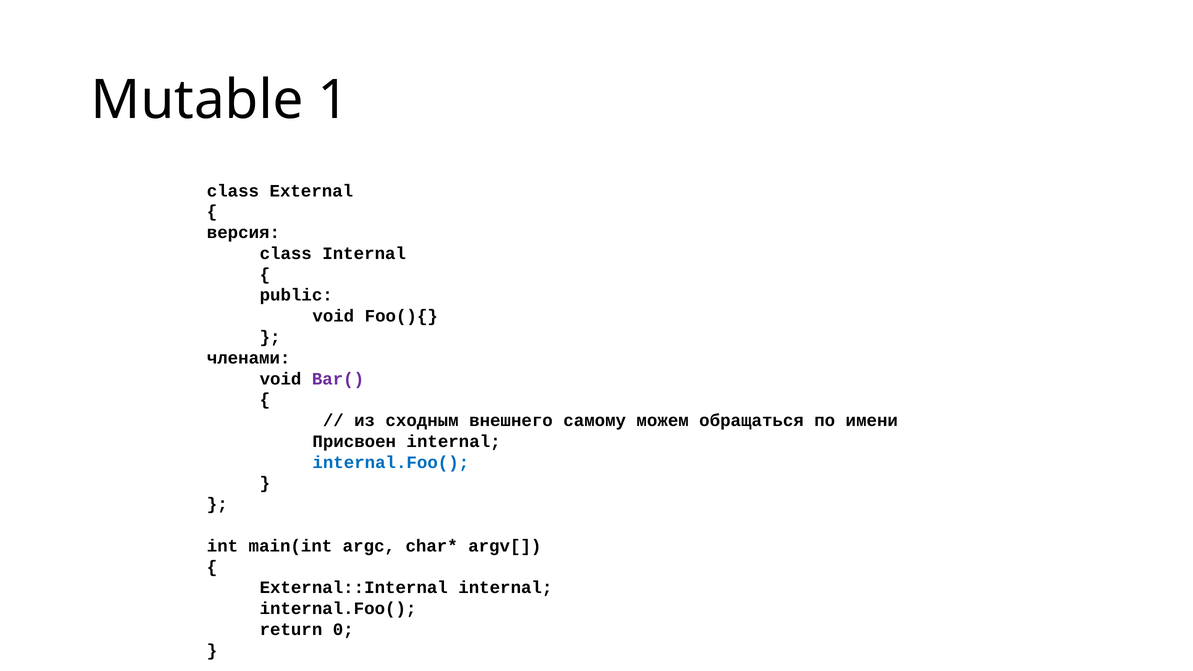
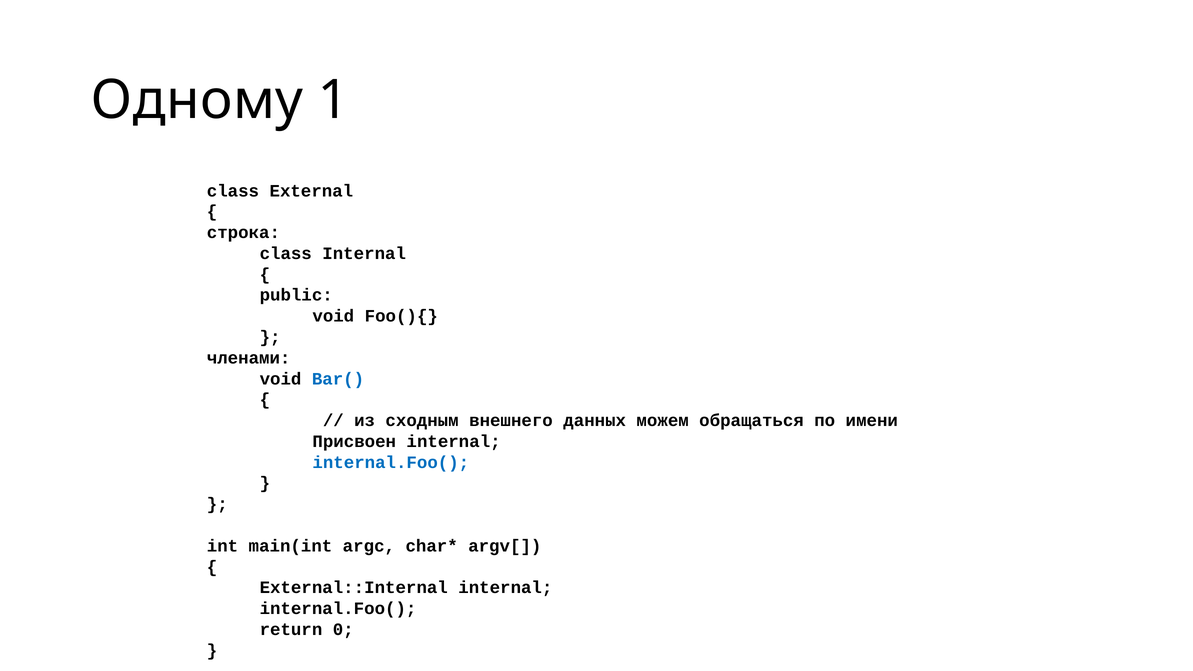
Mutable: Mutable -> Одному
версия: версия -> строка
Bar( colour: purple -> blue
самому: самому -> данных
